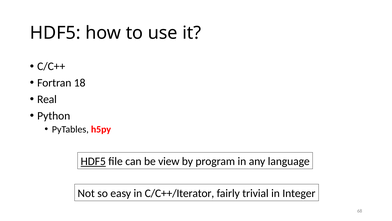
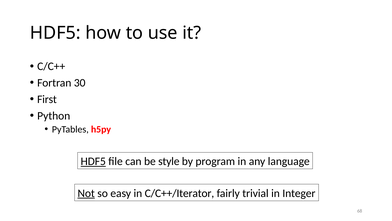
18: 18 -> 30
Real: Real -> First
view: view -> style
Not underline: none -> present
